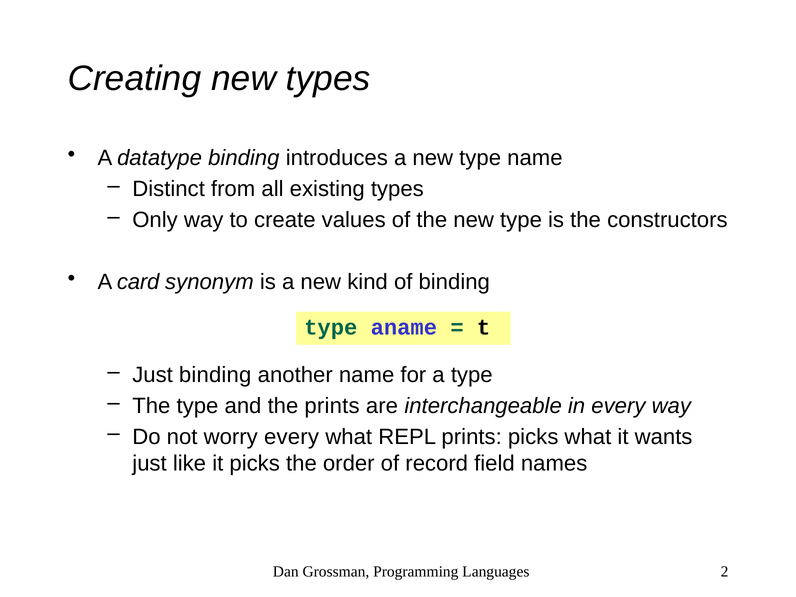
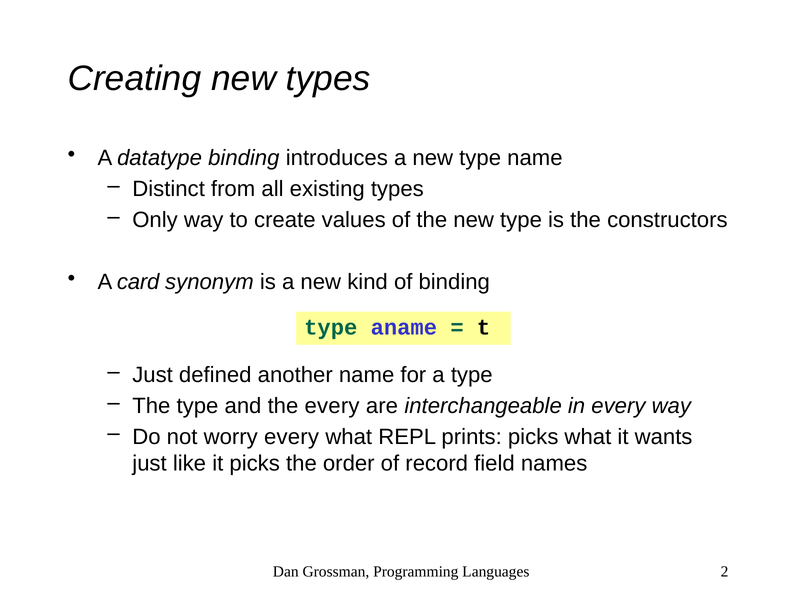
Just binding: binding -> defined
the prints: prints -> every
